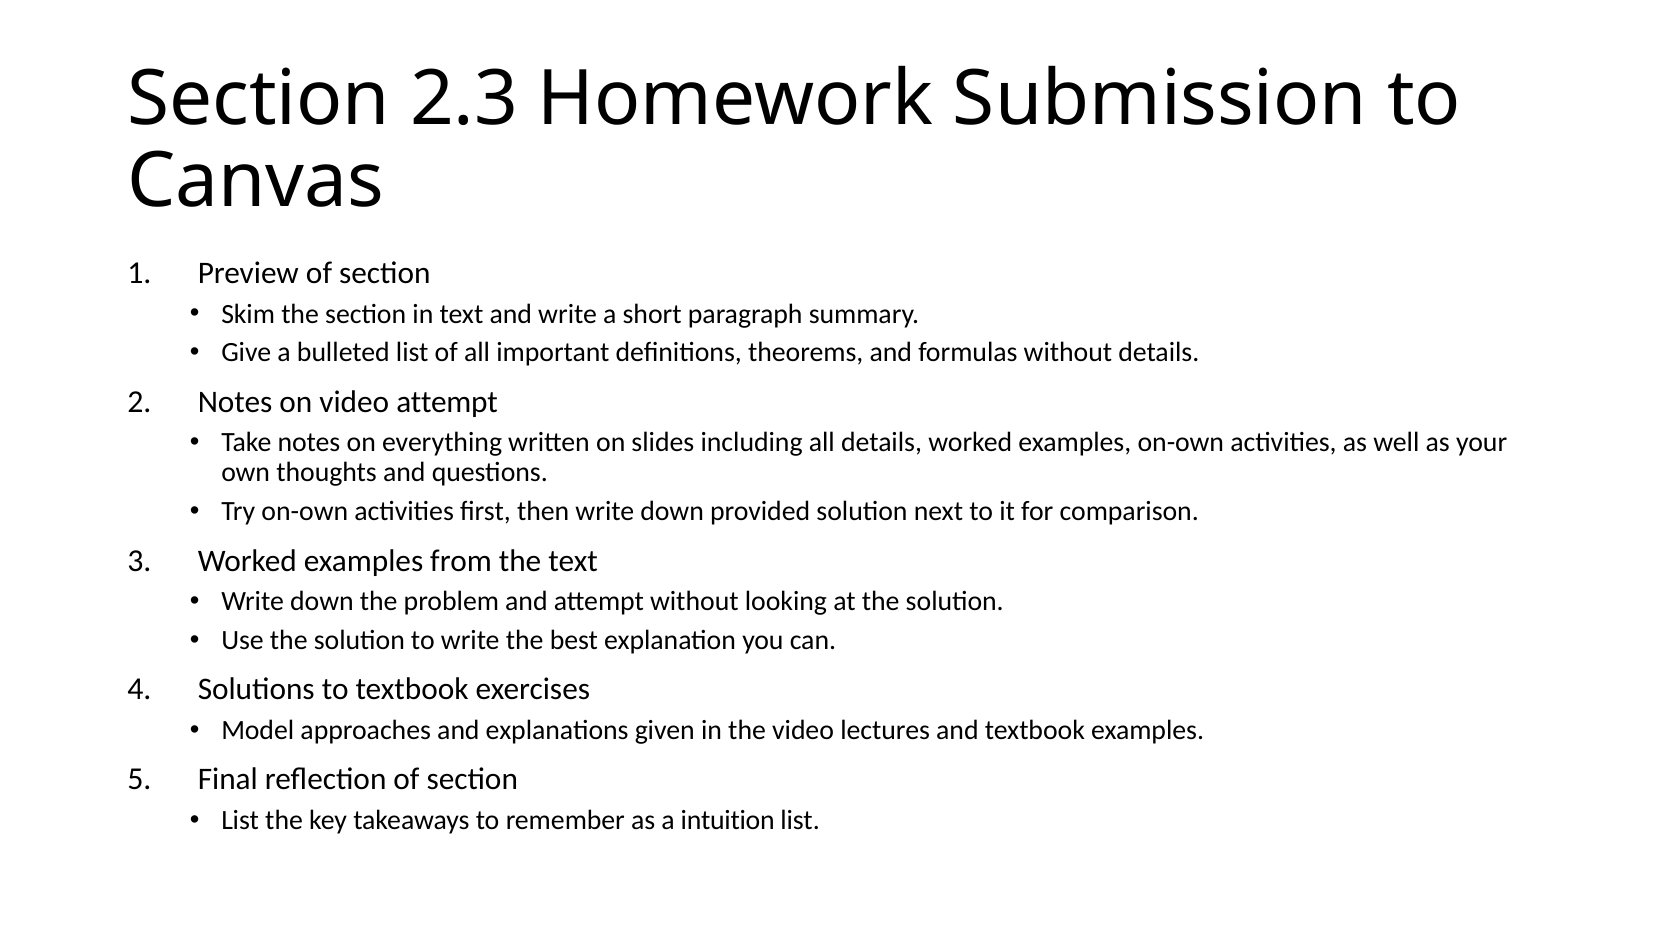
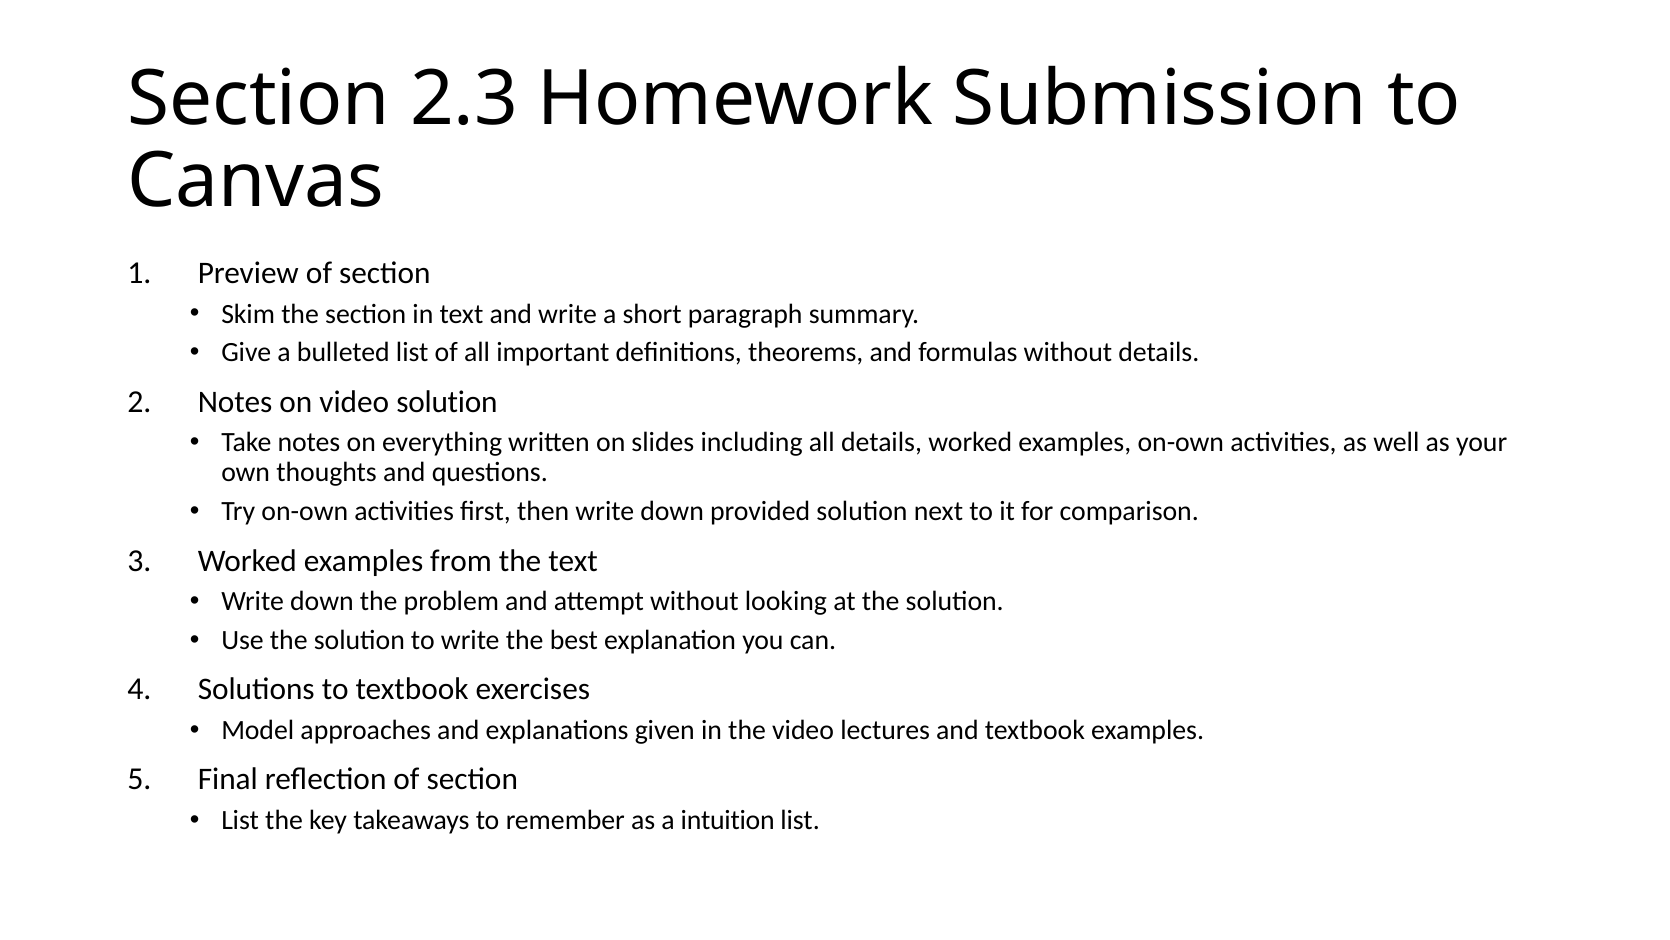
video attempt: attempt -> solution
